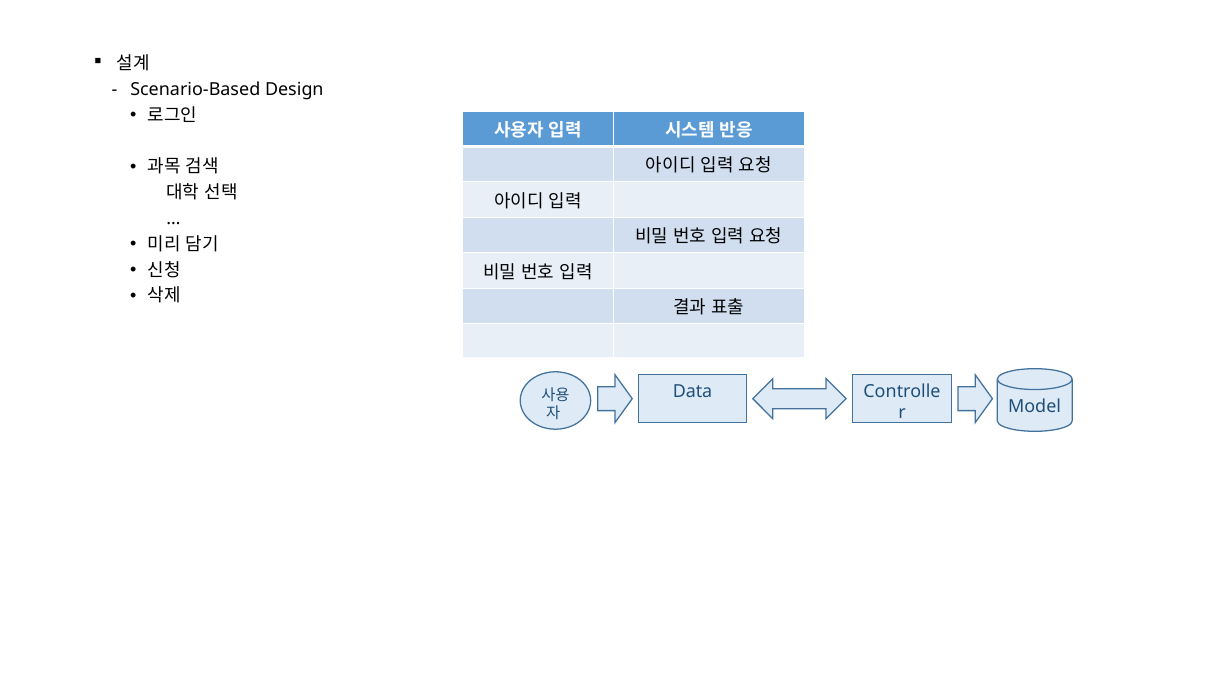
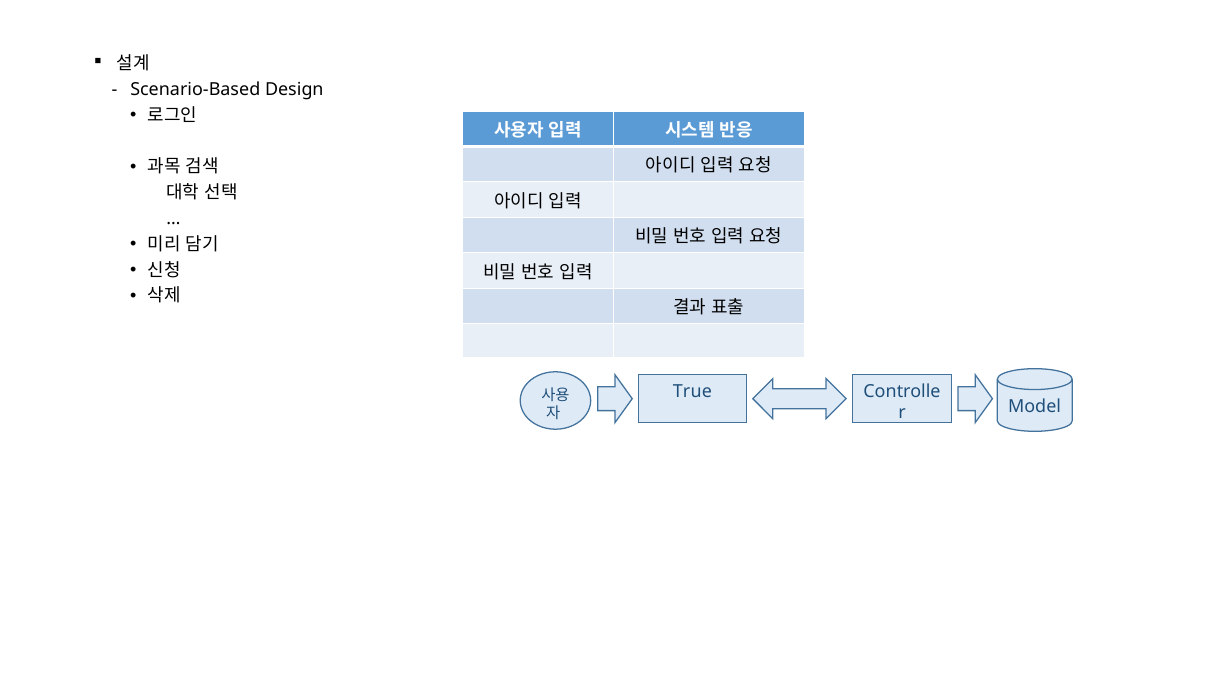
Data: Data -> True
